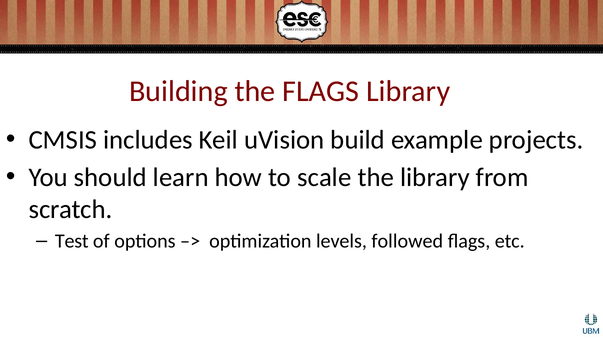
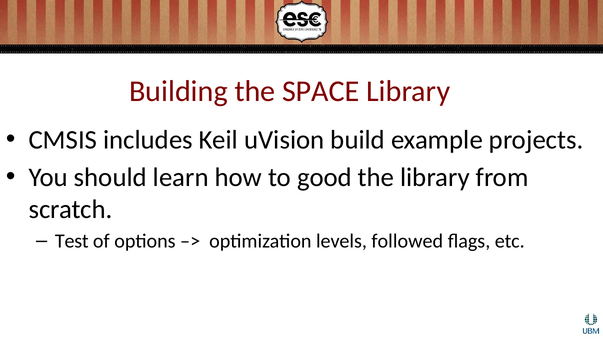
the FLAGS: FLAGS -> SPACE
scale: scale -> good
